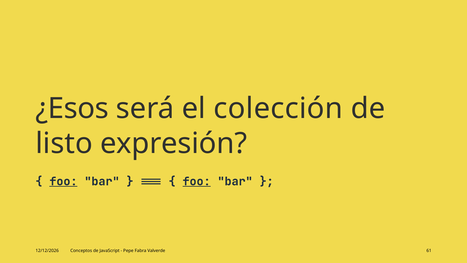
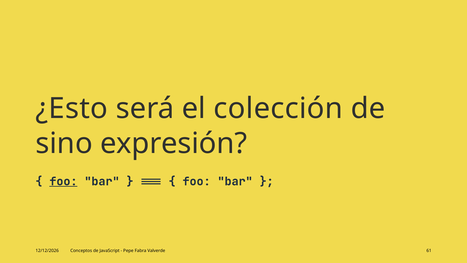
¿Esos: ¿Esos -> ¿Esto
listo: listo -> sino
foo at (197, 181) underline: present -> none
